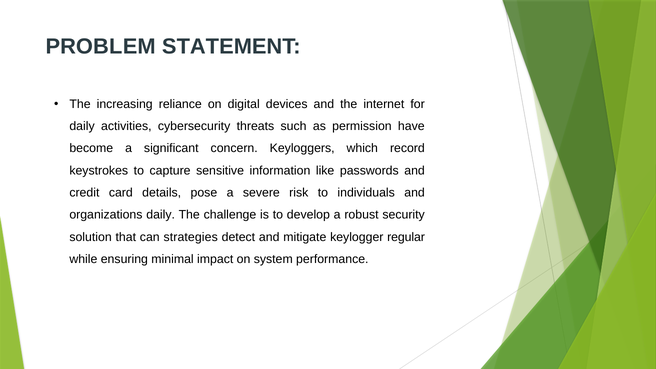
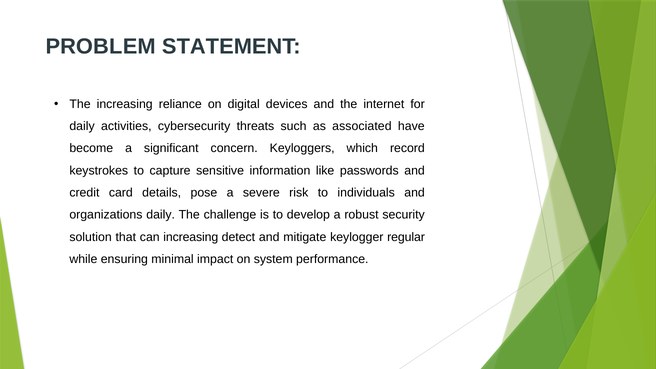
permission: permission -> associated
can strategies: strategies -> increasing
